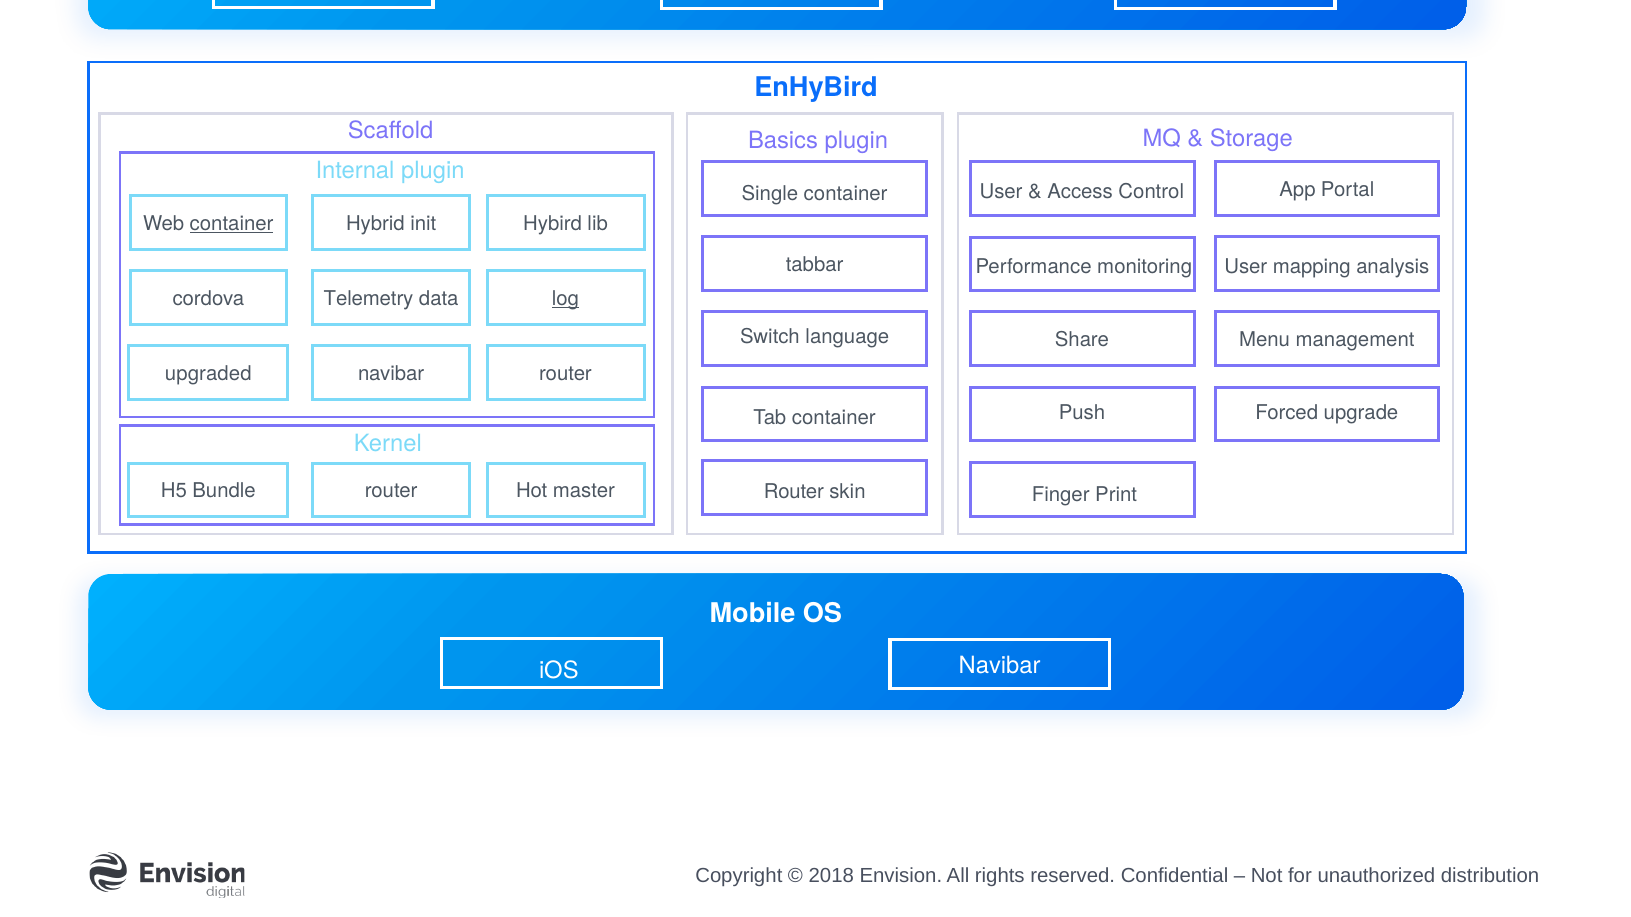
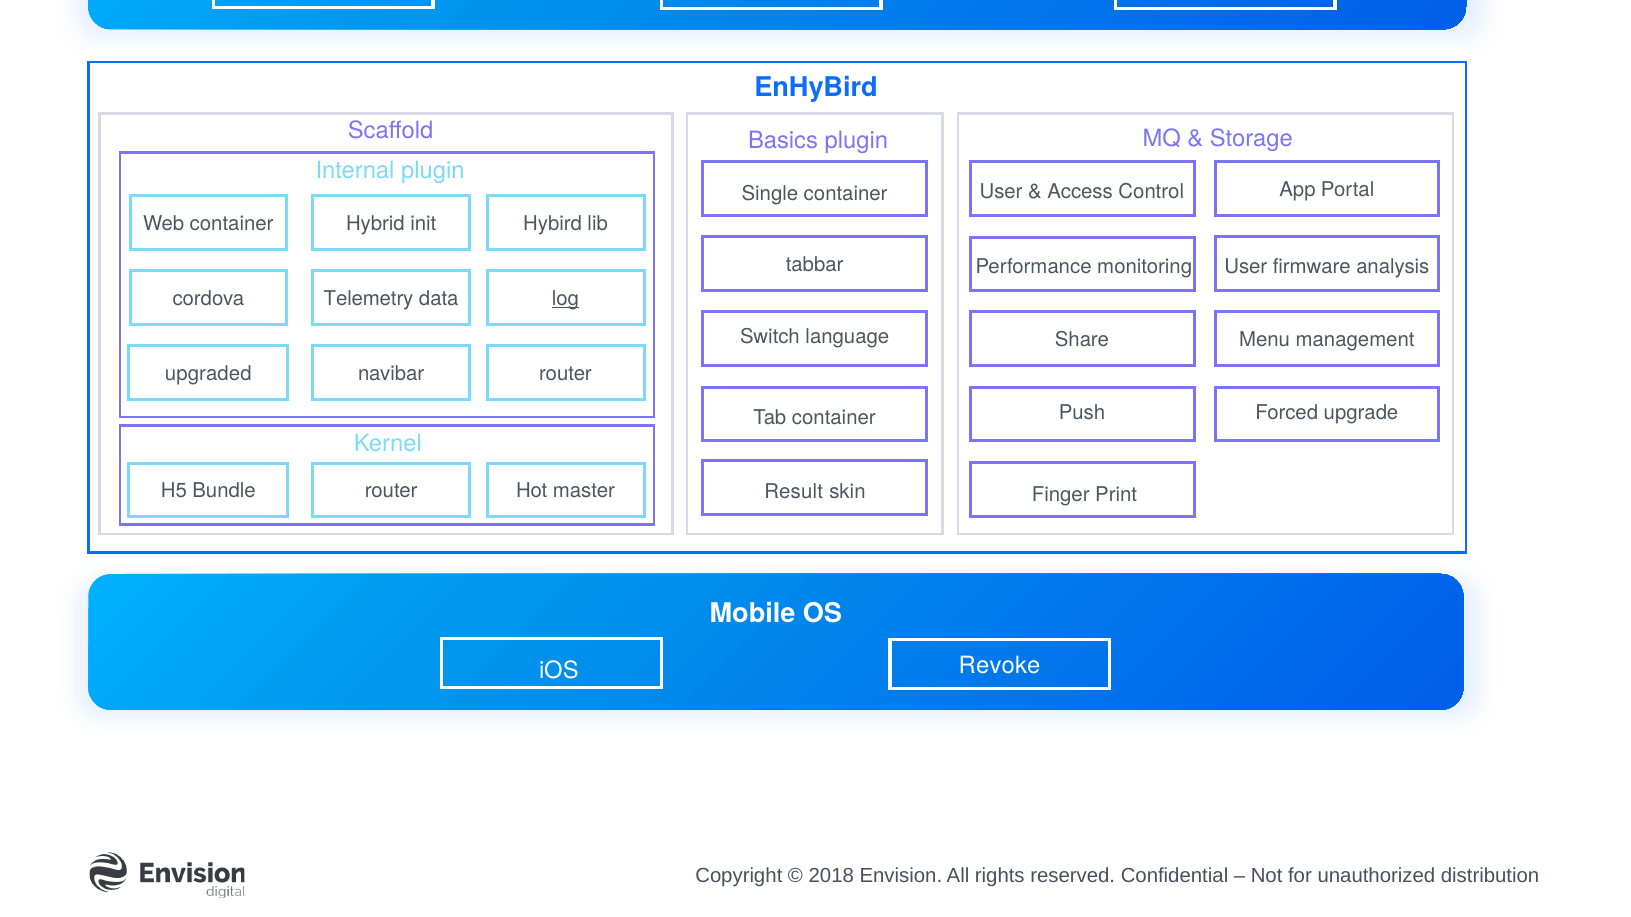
container at (232, 224) underline: present -> none
mapping: mapping -> firmware
Router at (794, 492): Router -> Result
iOS Navibar: Navibar -> Revoke
